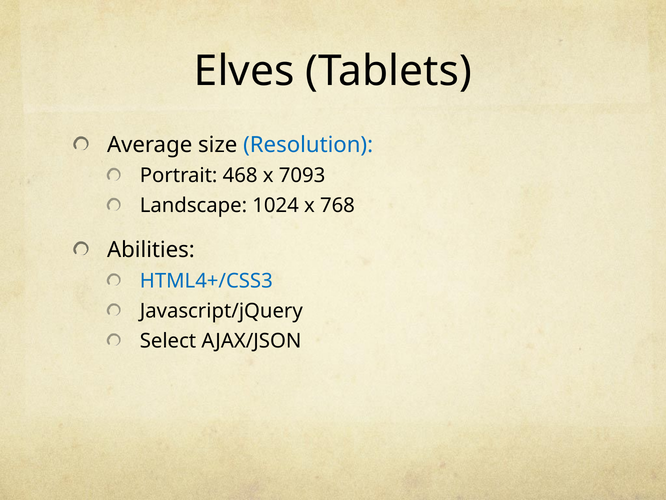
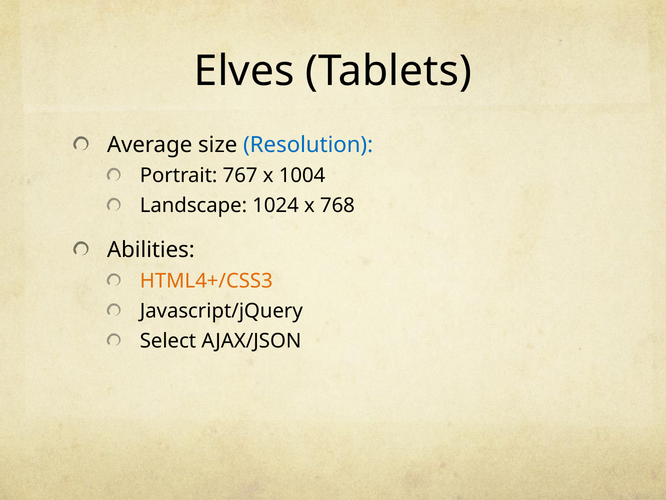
468: 468 -> 767
7093: 7093 -> 1004
HTML4+/CSS3 colour: blue -> orange
